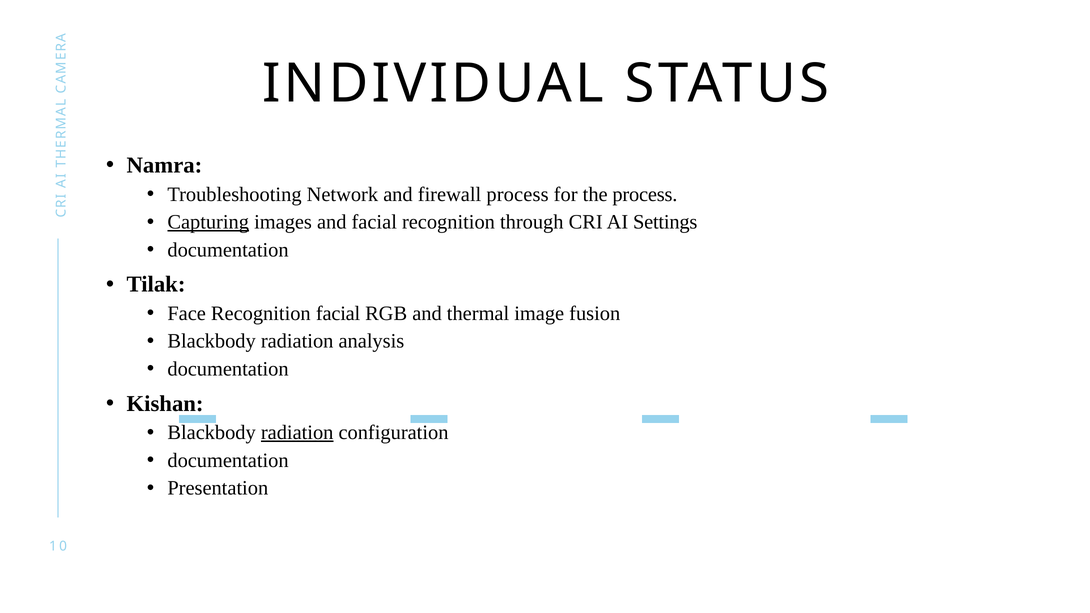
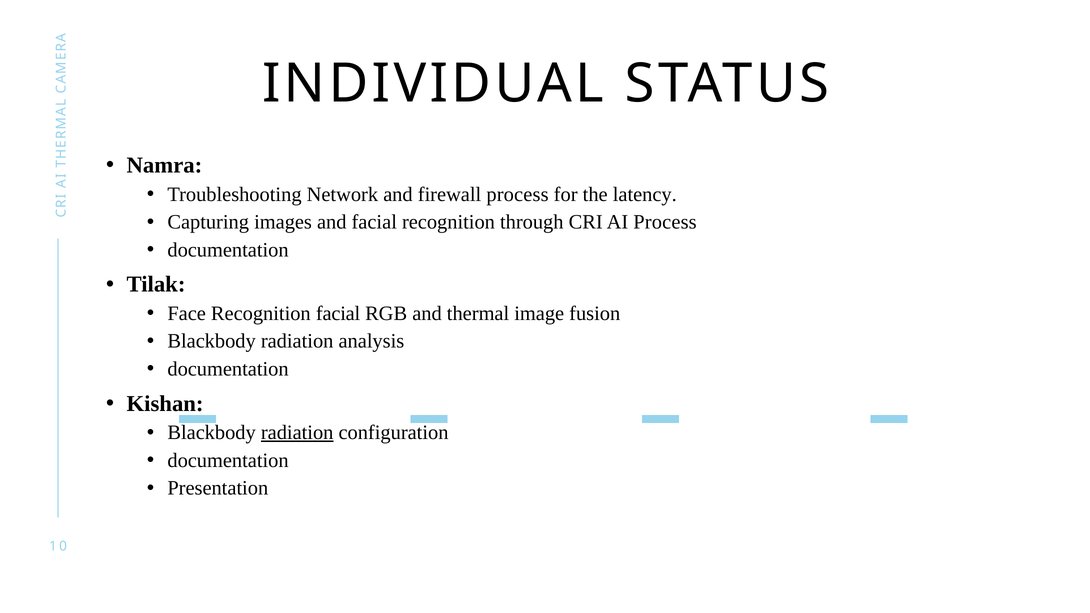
the process: process -> latency
Capturing underline: present -> none
AI Settings: Settings -> Process
